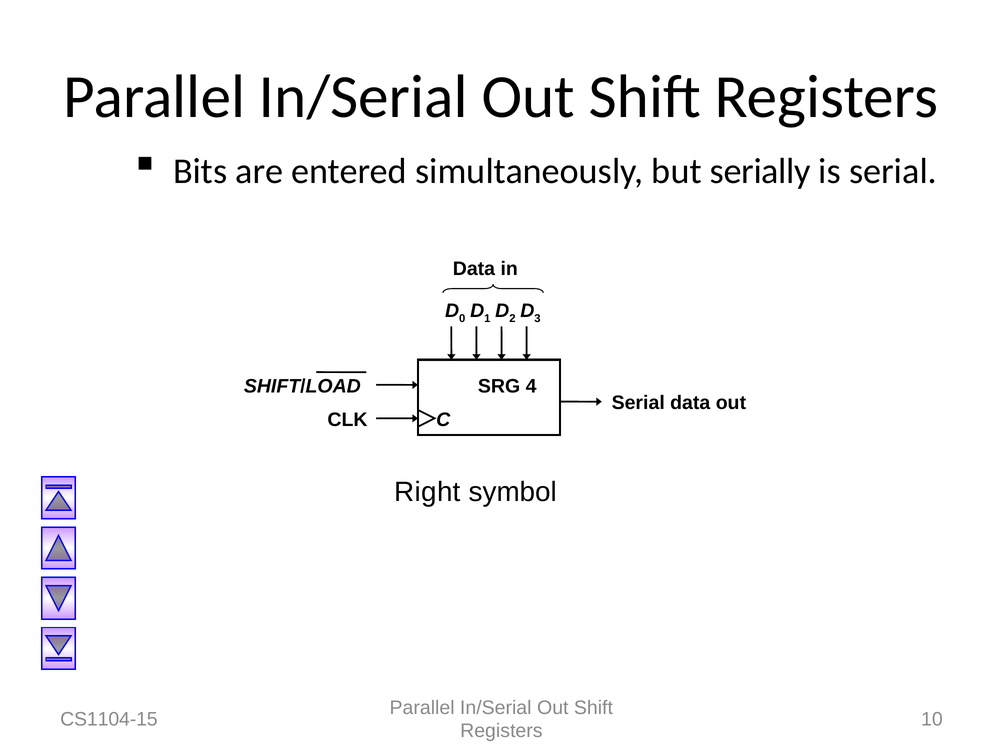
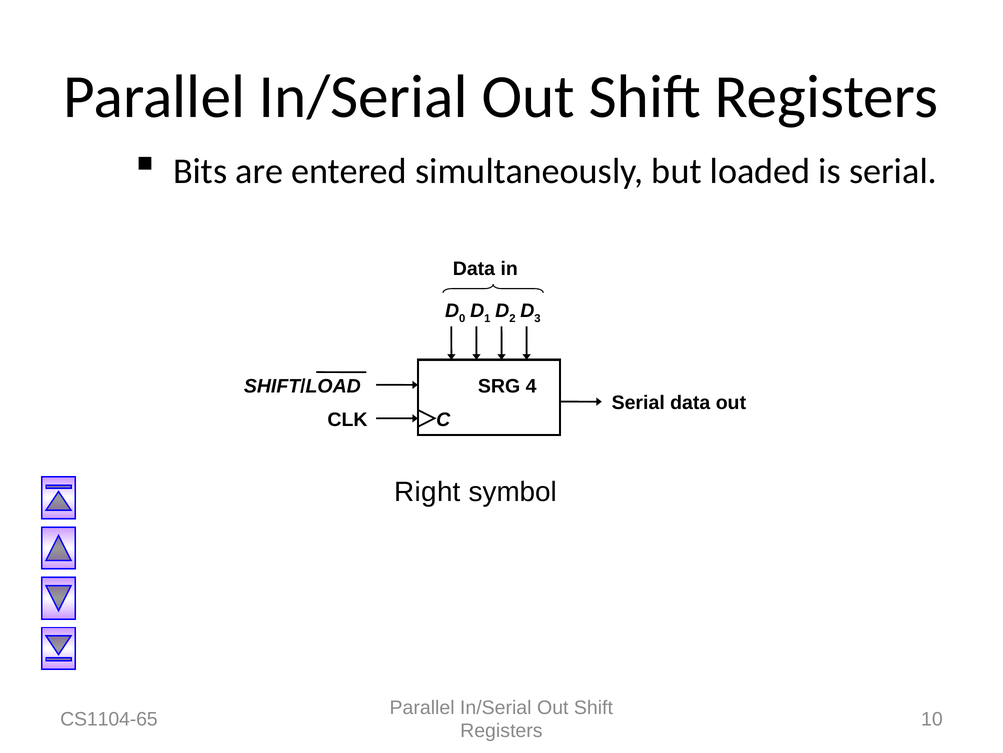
serially: serially -> loaded
CS1104-15: CS1104-15 -> CS1104-65
